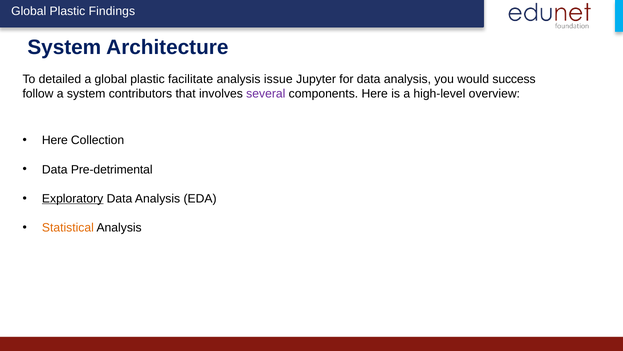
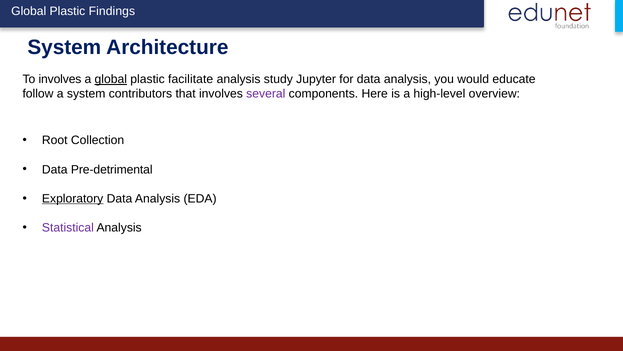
To detailed: detailed -> involves
global at (111, 79) underline: none -> present
issue: issue -> study
success: success -> educate
Here at (55, 140): Here -> Root
Statistical colour: orange -> purple
